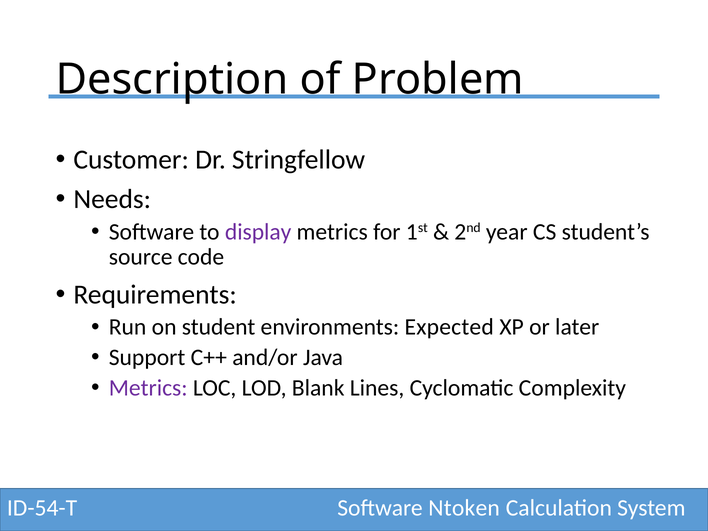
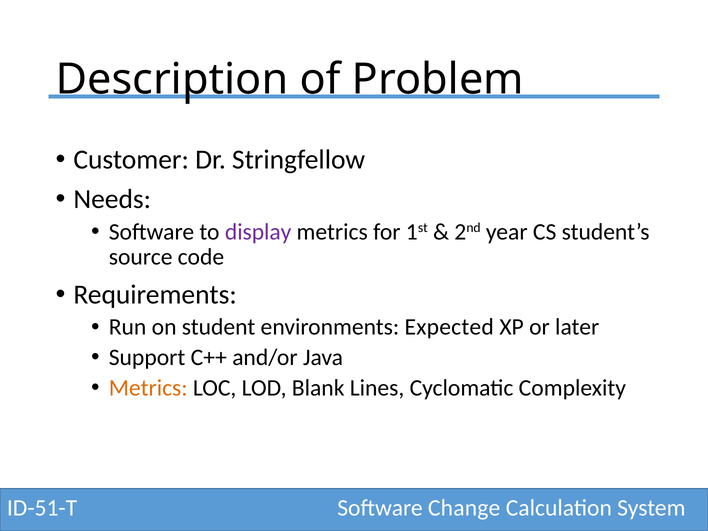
Metrics at (148, 388) colour: purple -> orange
ID-54-T: ID-54-T -> ID-51-T
Ntoken: Ntoken -> Change
